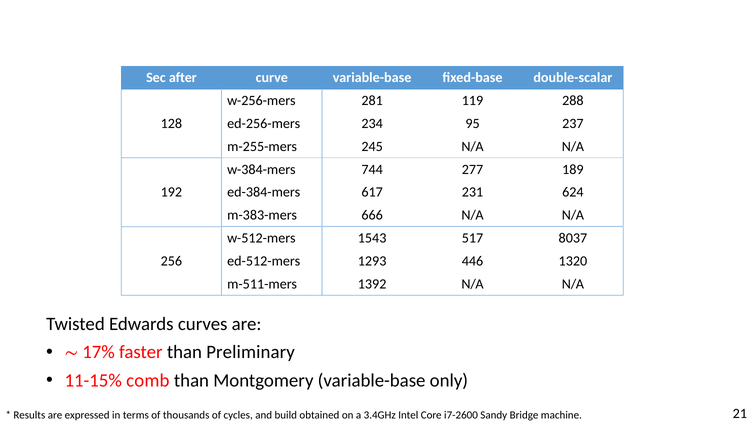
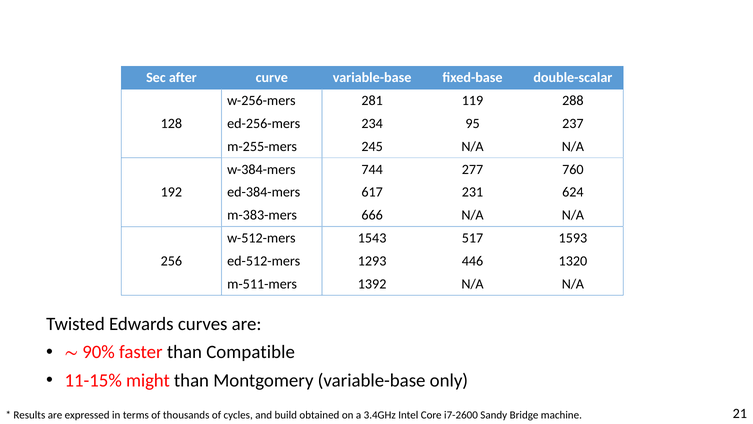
189: 189 -> 760
8037: 8037 -> 1593
17%: 17% -> 90%
Preliminary: Preliminary -> Compatible
comb: comb -> might
